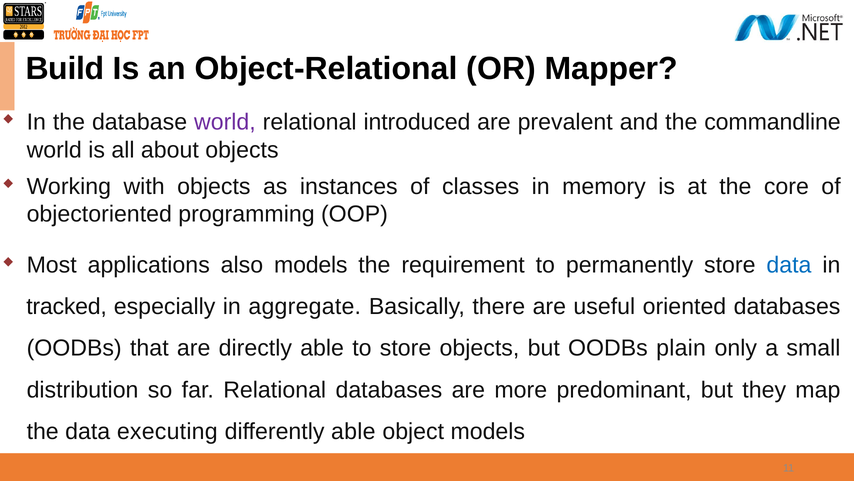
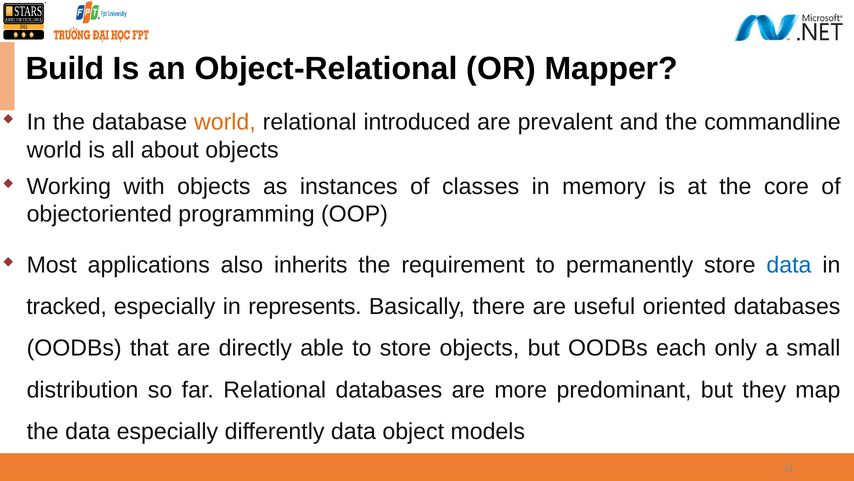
world at (225, 122) colour: purple -> orange
also models: models -> inherits
aggregate: aggregate -> represents
plain: plain -> each
data executing: executing -> especially
differently able: able -> data
